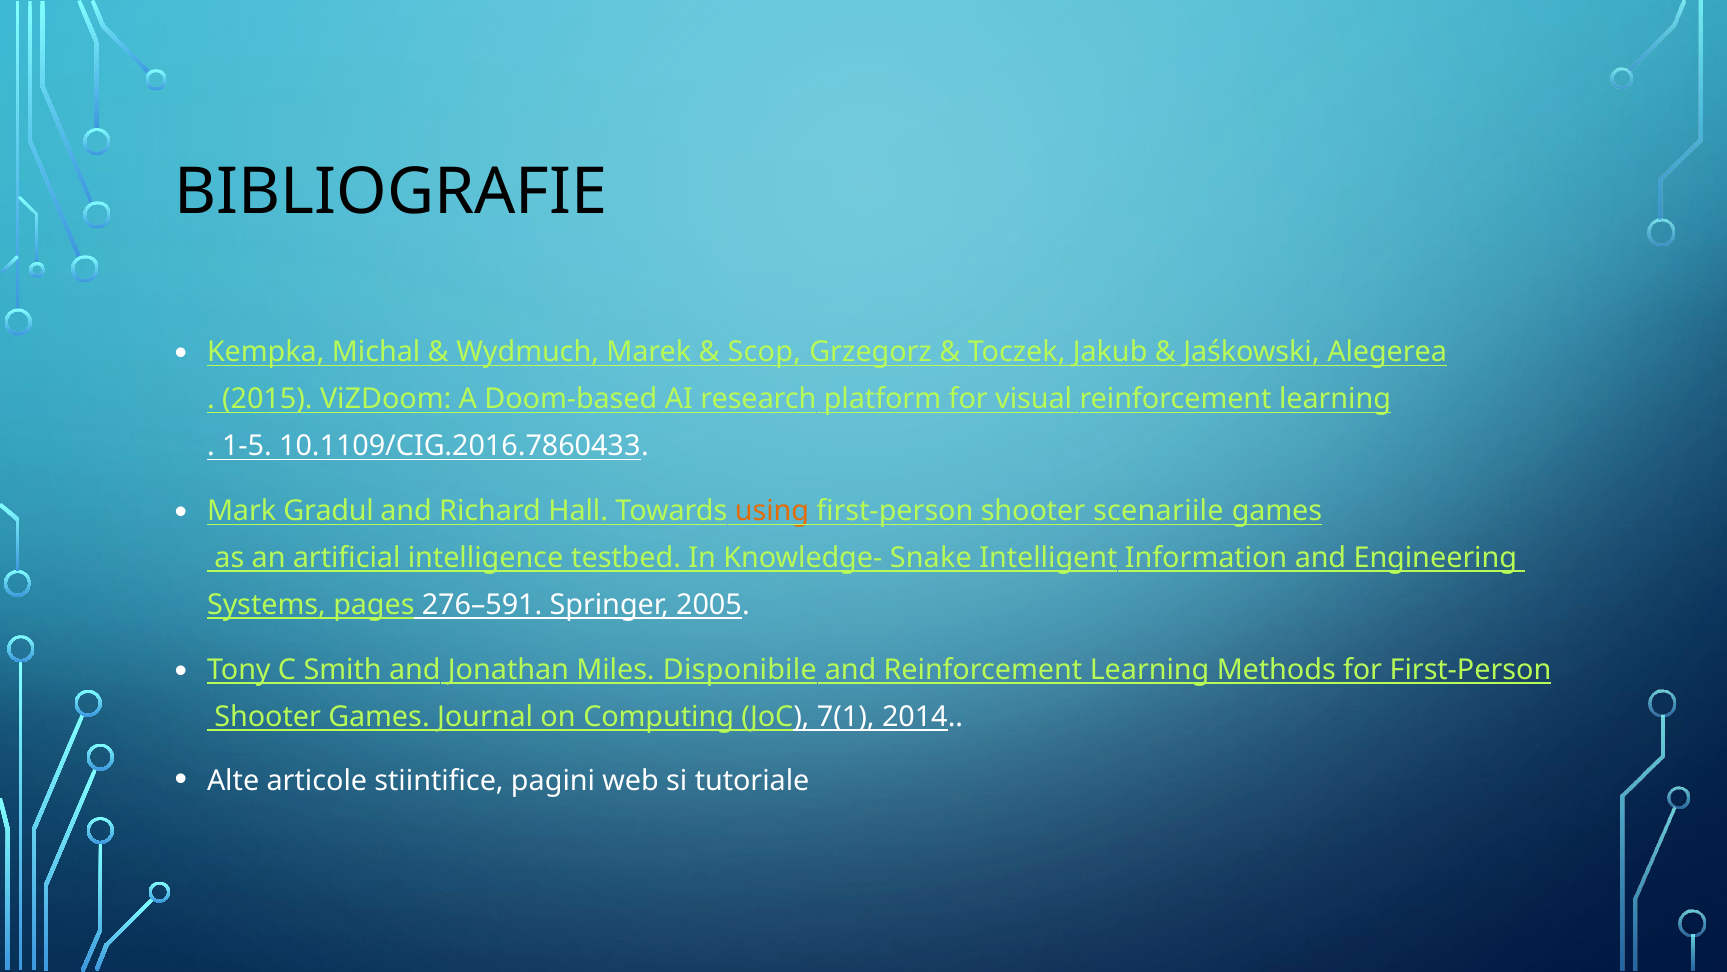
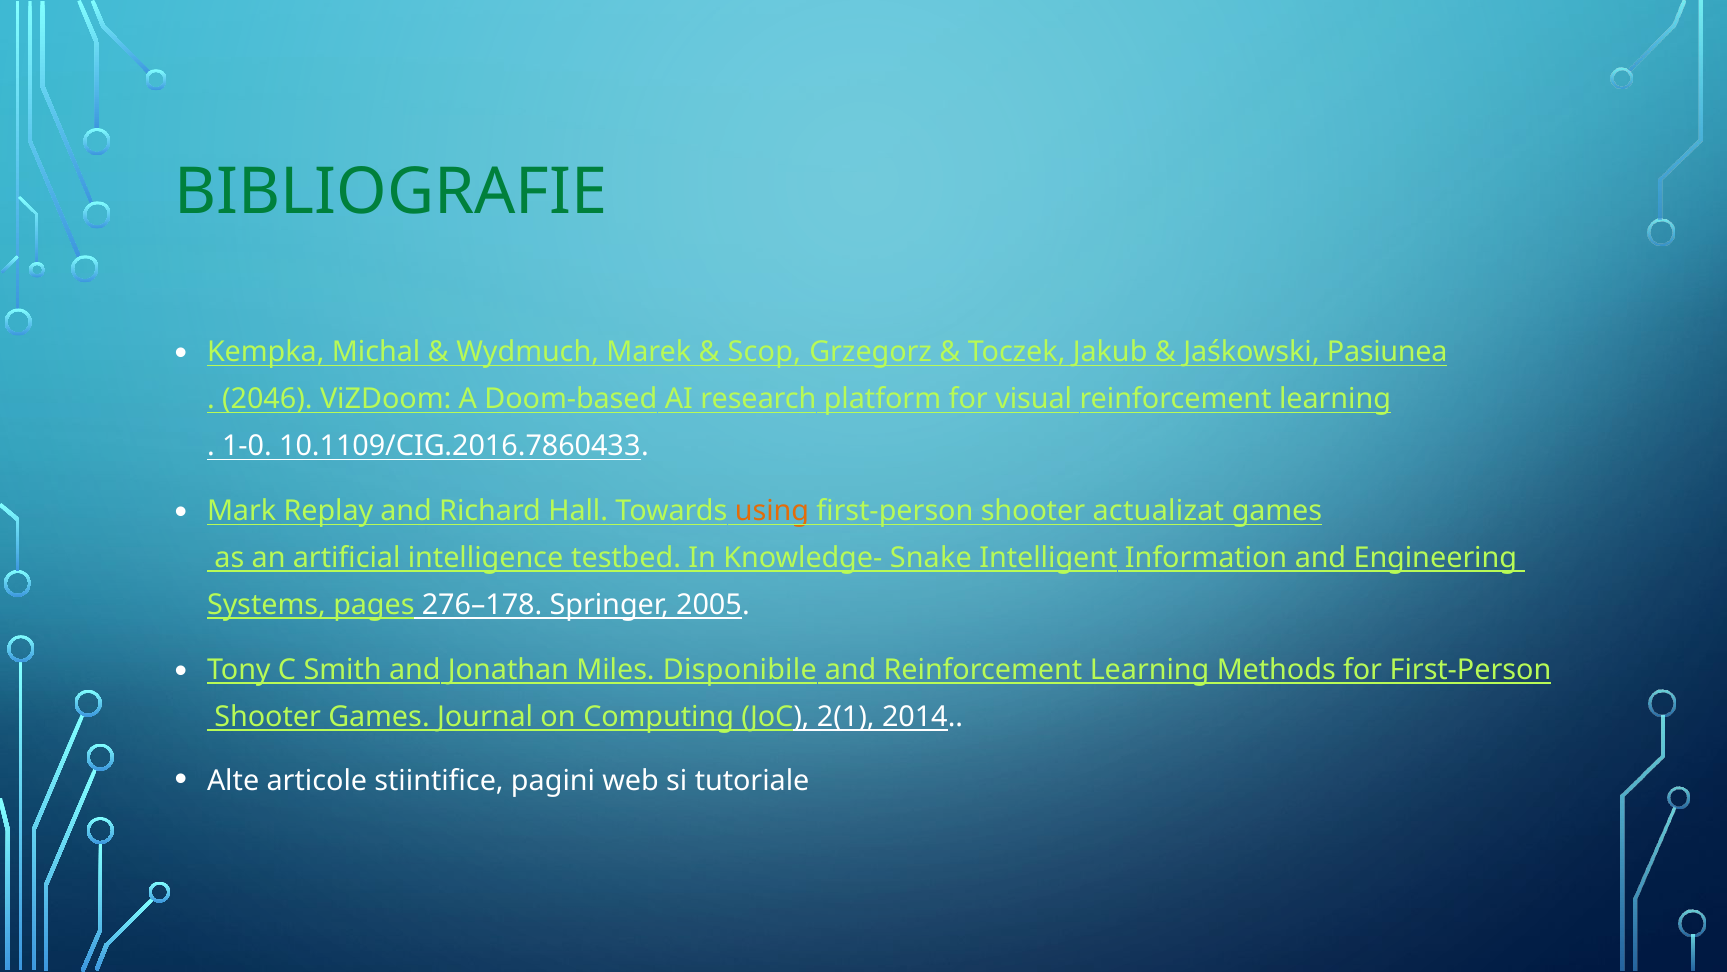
BIBLIOGRAFIE colour: black -> green
Alegerea: Alegerea -> Pasiunea
2015: 2015 -> 2046
1-5: 1-5 -> 1-0
Gradul: Gradul -> Replay
scenariile: scenariile -> actualizat
276–591: 276–591 -> 276–178
7(1: 7(1 -> 2(1
